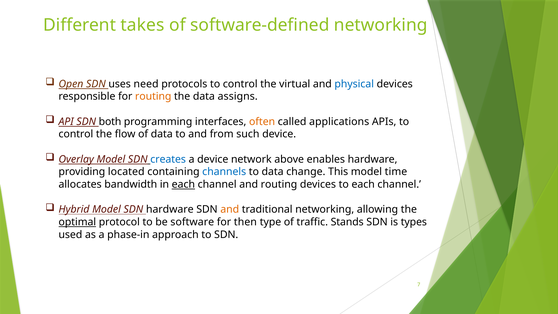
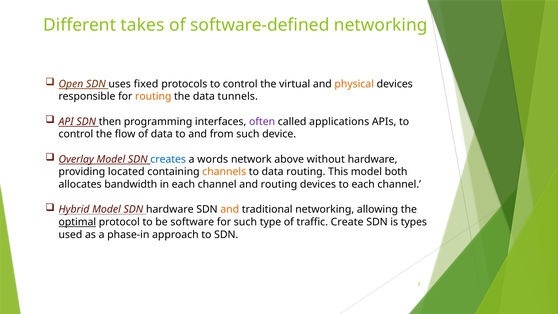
need: need -> fixed
physical colour: blue -> orange
assigns: assigns -> tunnels
both: both -> then
often colour: orange -> purple
a device: device -> words
enables: enables -> without
channels colour: blue -> orange
data change: change -> routing
time: time -> both
each at (183, 184) underline: present -> none
for then: then -> such
Stands: Stands -> Create
